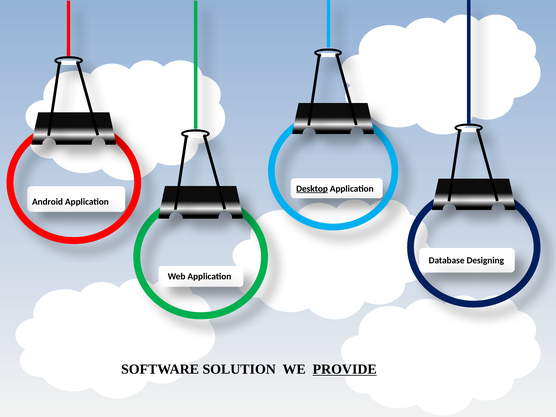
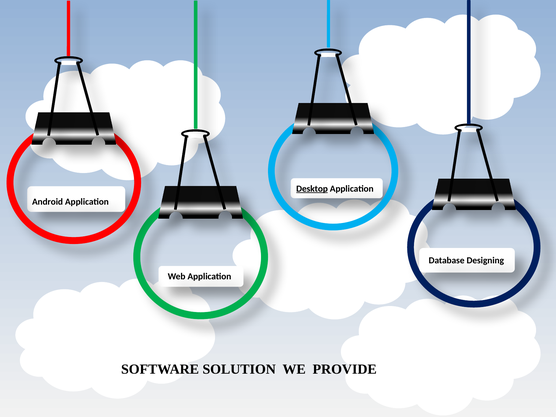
PROVIDE underline: present -> none
